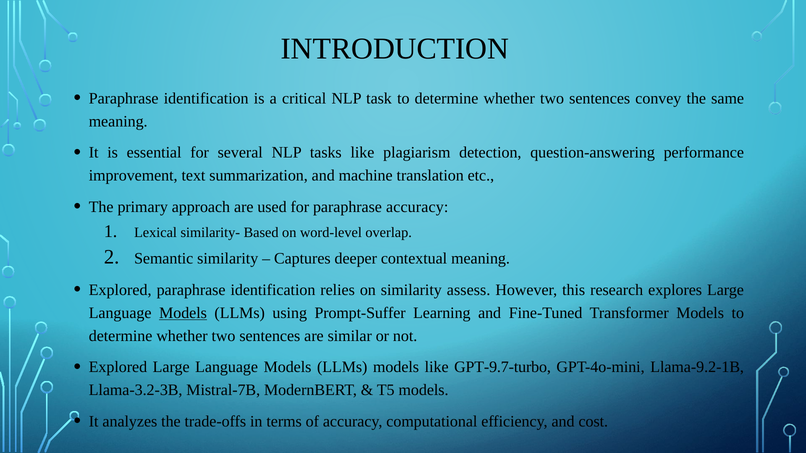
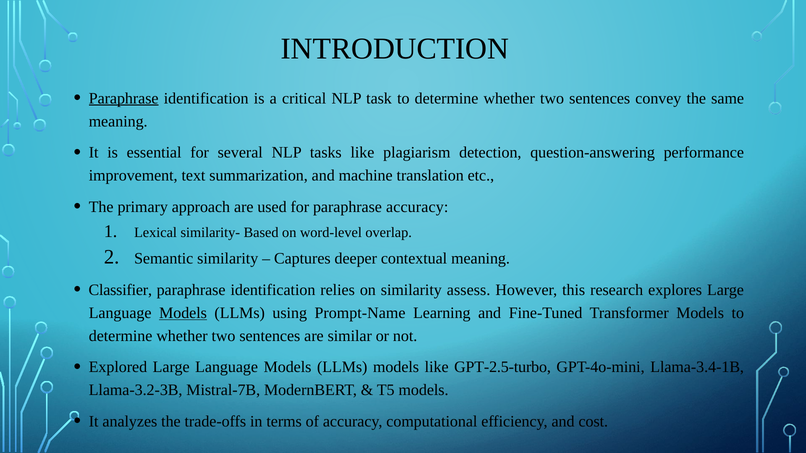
Paraphrase at (124, 98) underline: none -> present
Explored at (120, 290): Explored -> Classifier
Prompt-Suffer: Prompt-Suffer -> Prompt-Name
GPT-9.7-turbo: GPT-9.7-turbo -> GPT-2.5-turbo
Llama-9.2-1B: Llama-9.2-1B -> Llama-3.4-1B
